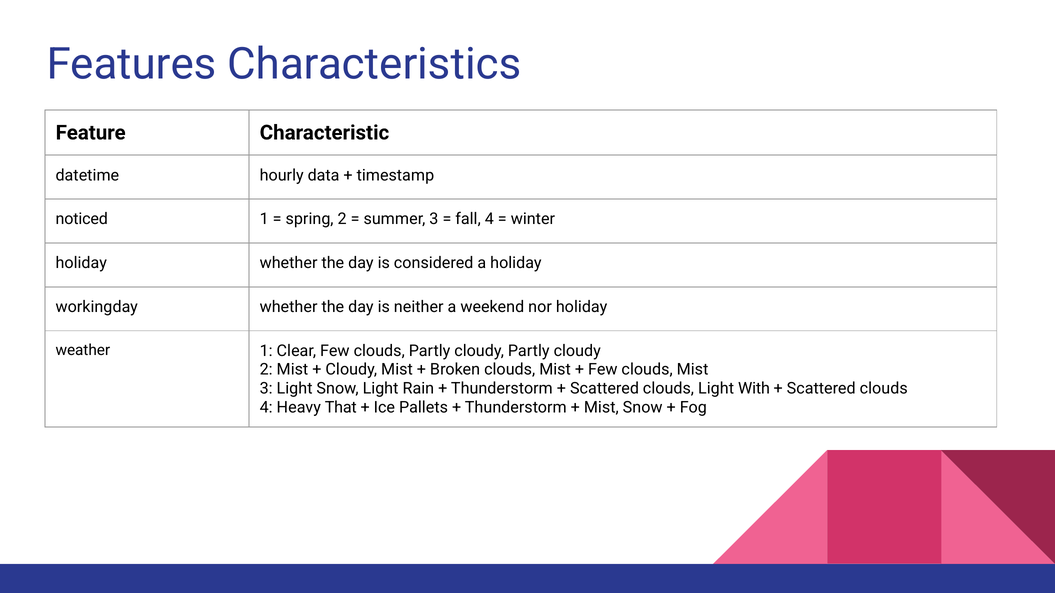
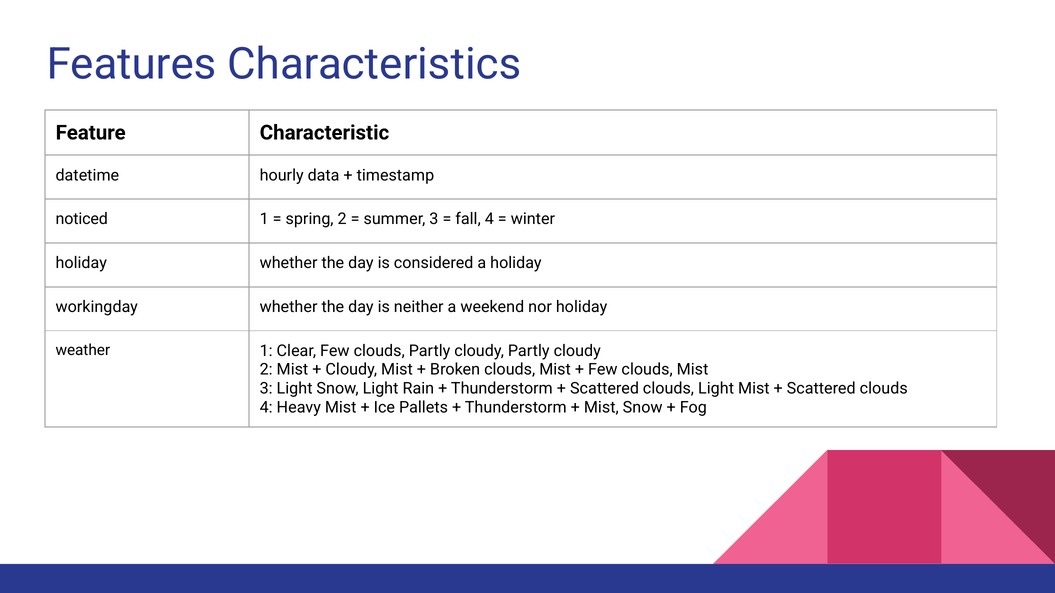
Light With: With -> Mist
Heavy That: That -> Mist
